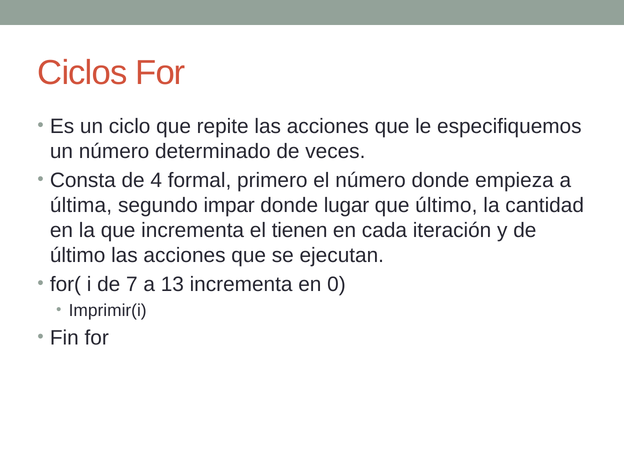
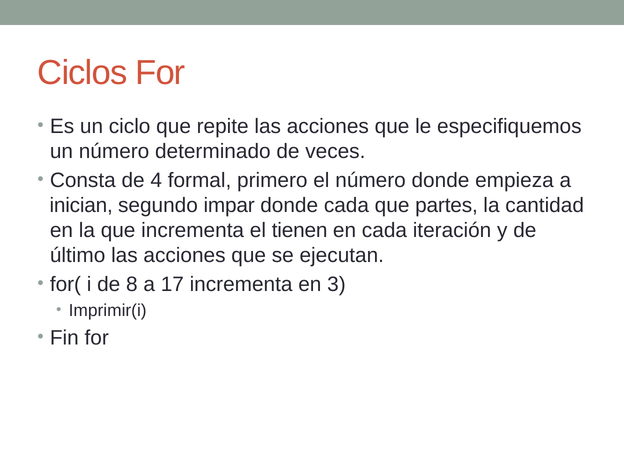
última: última -> inician
donde lugar: lugar -> cada
que último: último -> partes
7: 7 -> 8
13: 13 -> 17
0: 0 -> 3
